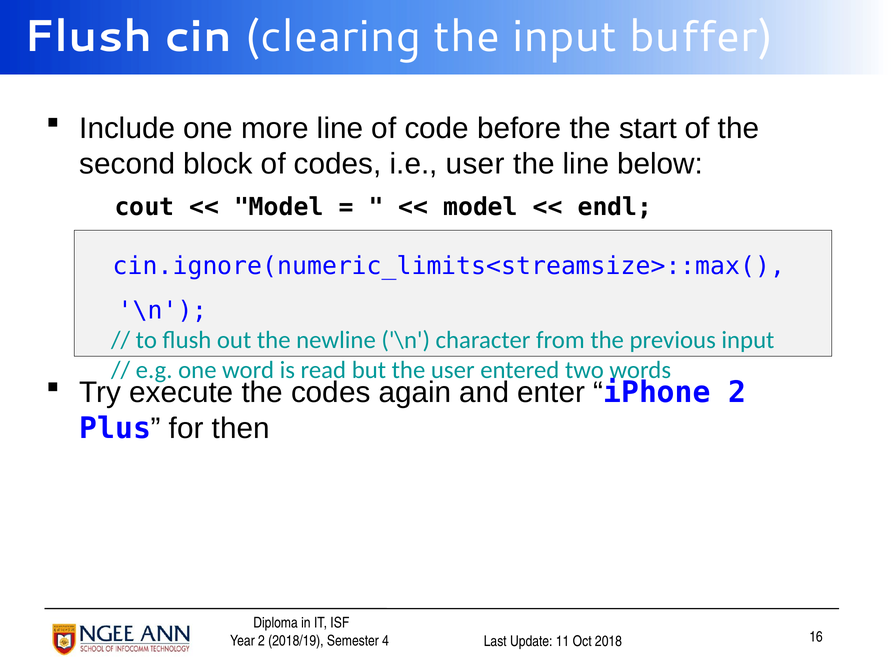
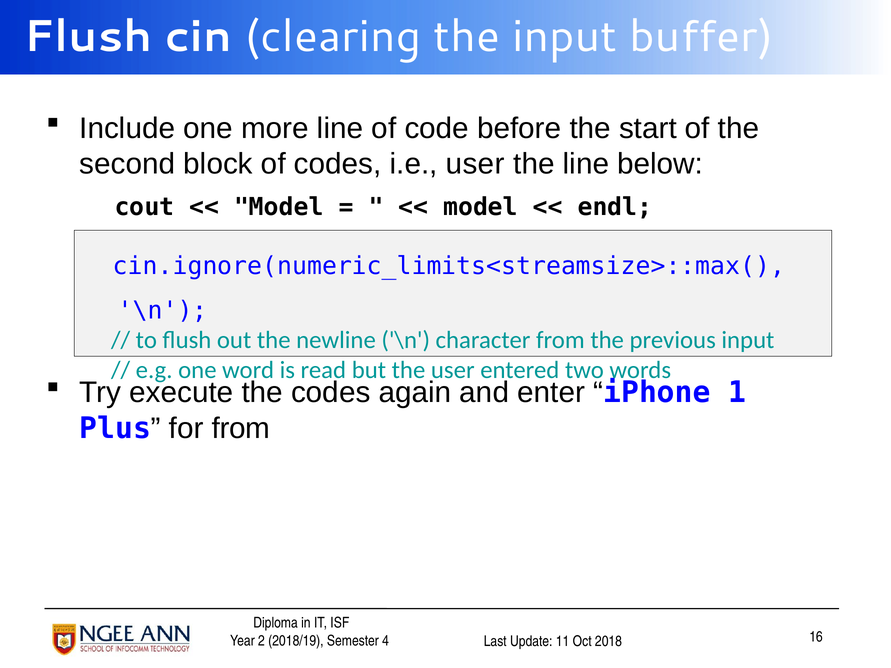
iPhone 2: 2 -> 1
for then: then -> from
